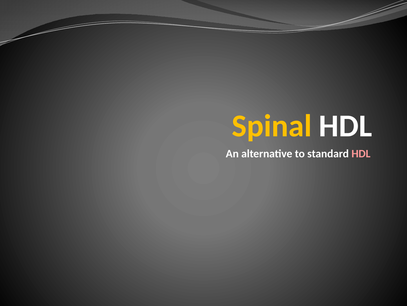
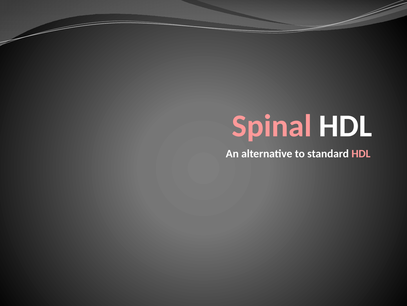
Spinal colour: yellow -> pink
